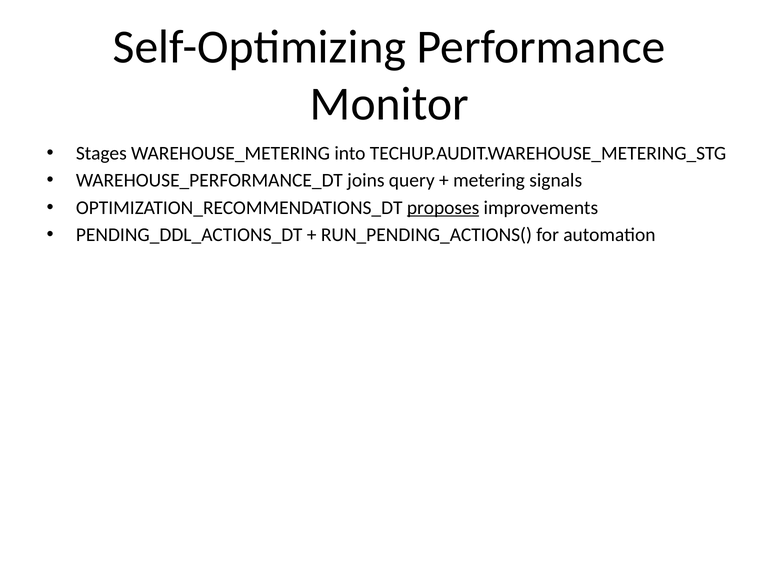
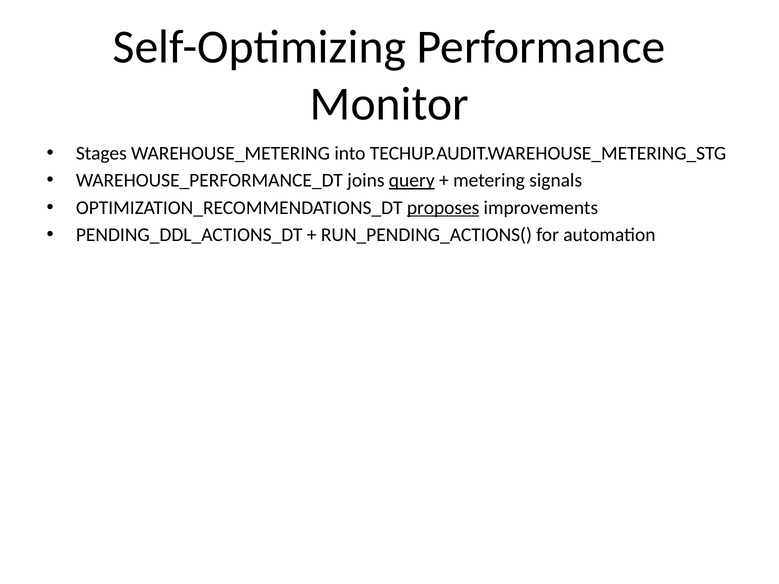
query underline: none -> present
